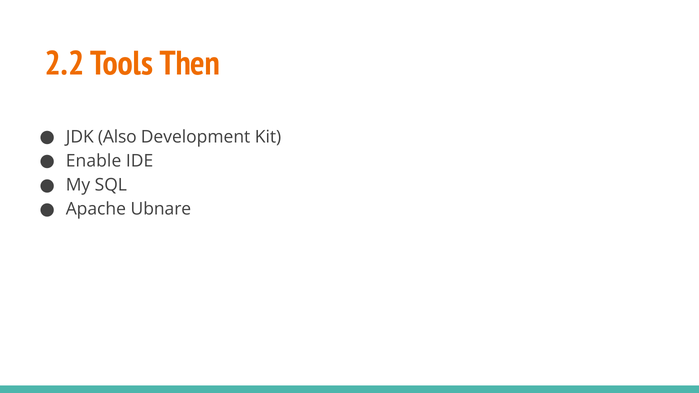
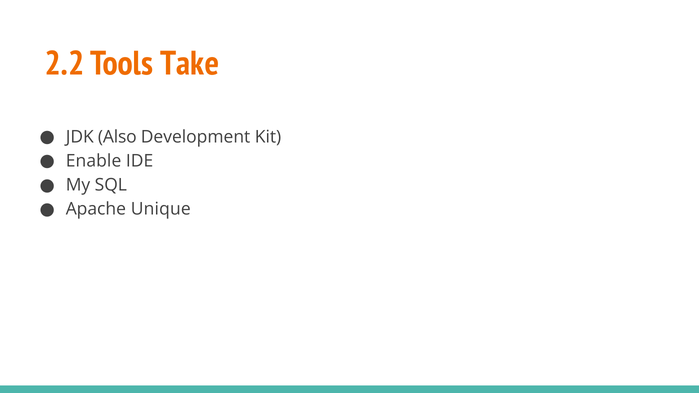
Then: Then -> Take
Ubnare: Ubnare -> Unique
